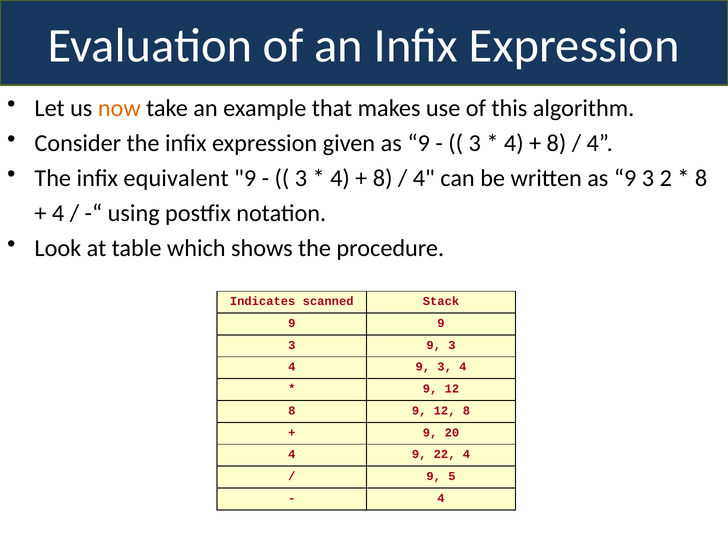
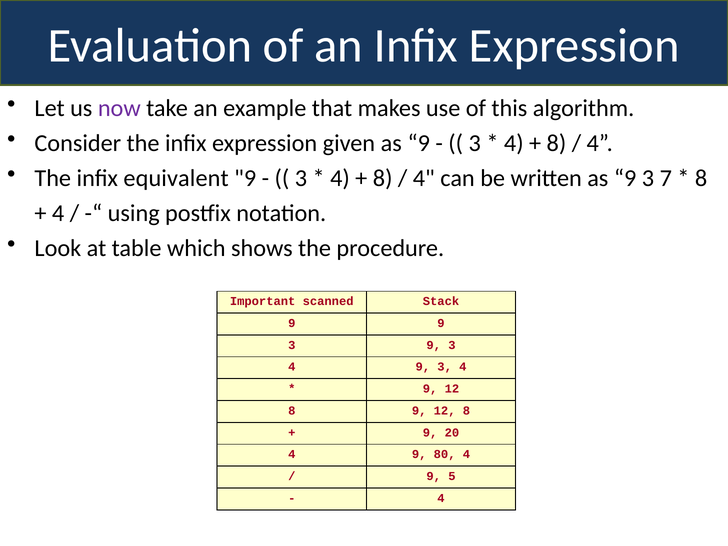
now colour: orange -> purple
2: 2 -> 7
Indicates: Indicates -> Important
22: 22 -> 80
